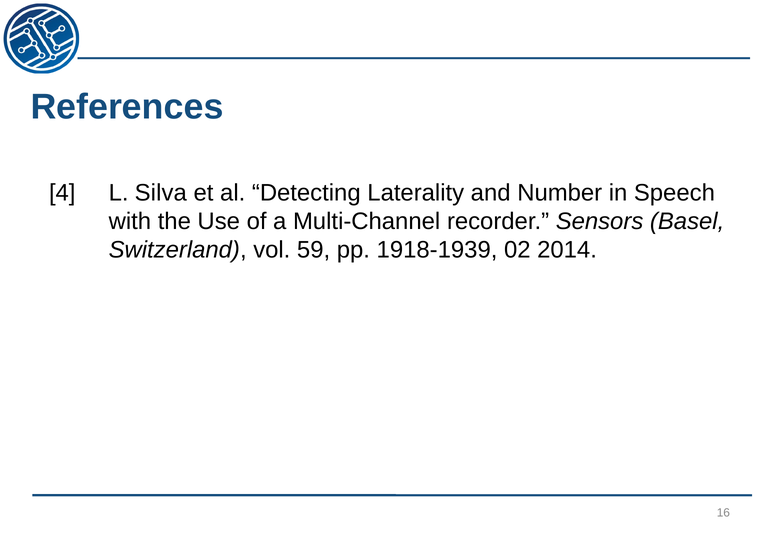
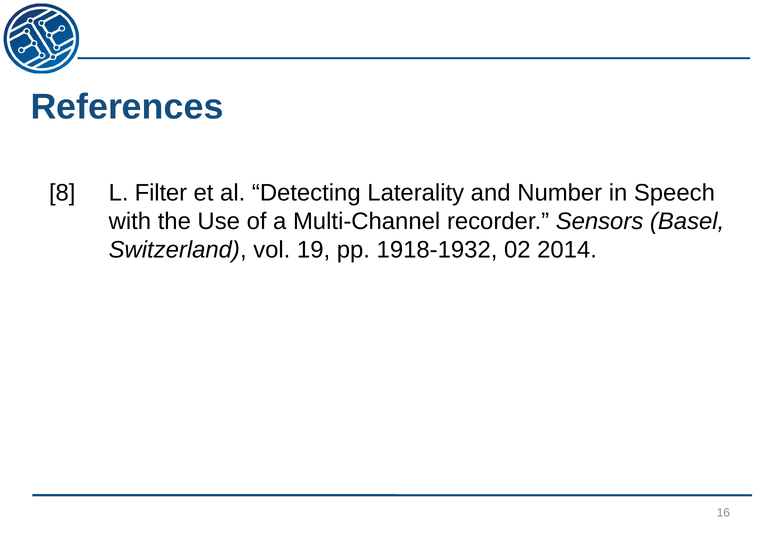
4: 4 -> 8
Silva: Silva -> Filter
59: 59 -> 19
1918-1939: 1918-1939 -> 1918-1932
